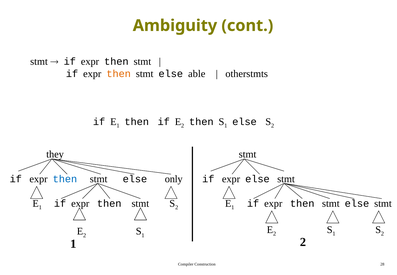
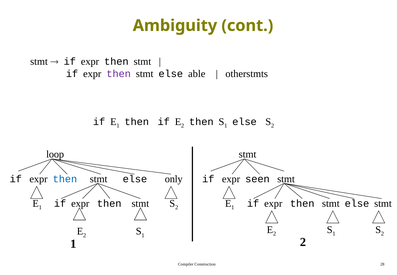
then at (119, 74) colour: orange -> purple
they: they -> loop
expr else: else -> seen
